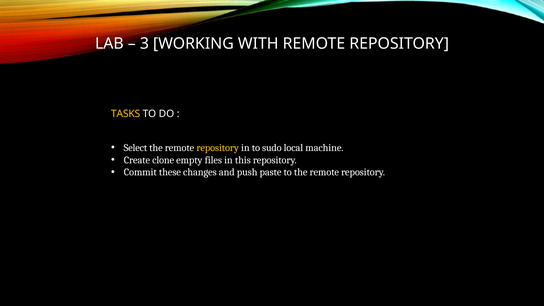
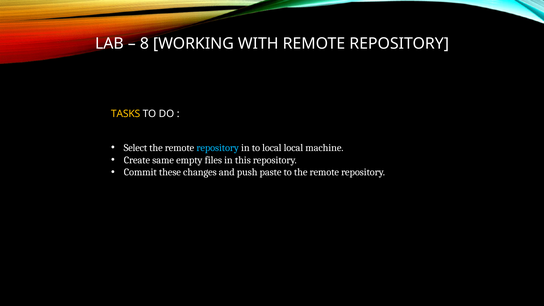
3: 3 -> 8
repository at (218, 148) colour: yellow -> light blue
to sudo: sudo -> local
clone: clone -> same
